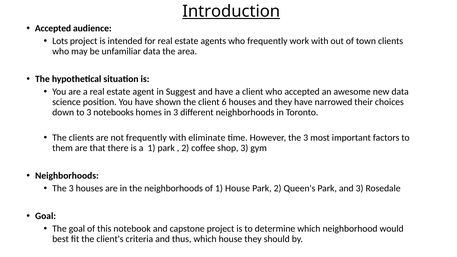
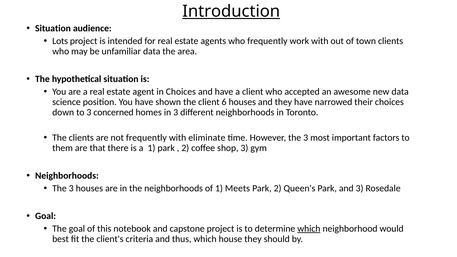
Accepted at (53, 28): Accepted -> Situation
in Suggest: Suggest -> Choices
notebooks: notebooks -> concerned
1 House: House -> Meets
which at (309, 229) underline: none -> present
